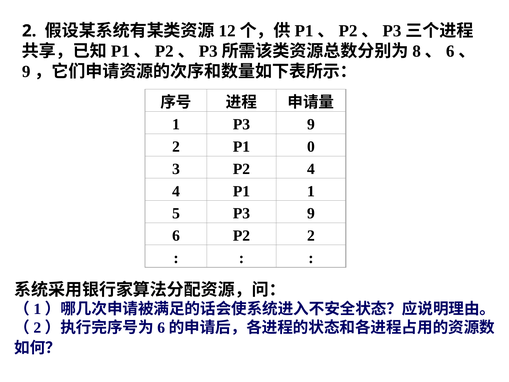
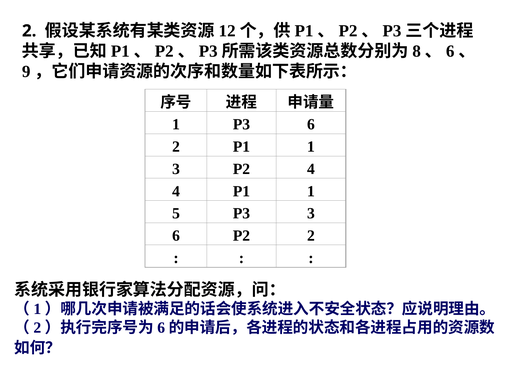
1 P3 9: 9 -> 6
2 P1 0: 0 -> 1
5 P3 9: 9 -> 3
